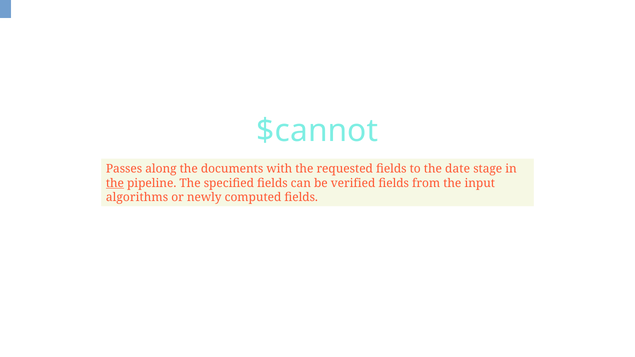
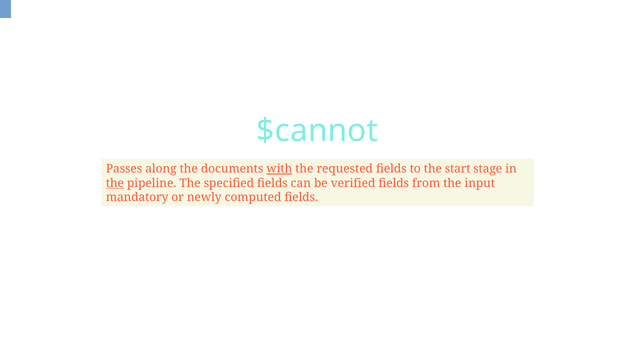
with underline: none -> present
date: date -> start
algorithms: algorithms -> mandatory
